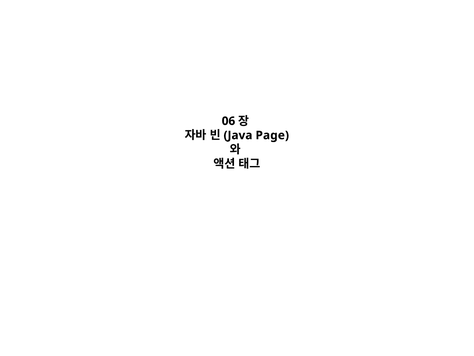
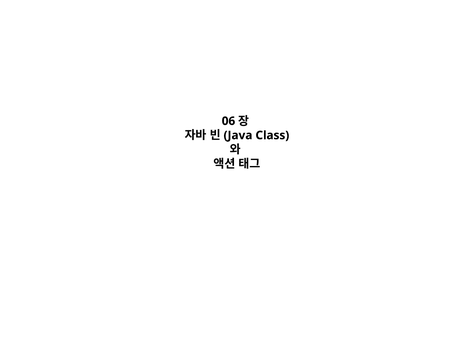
Page: Page -> Class
